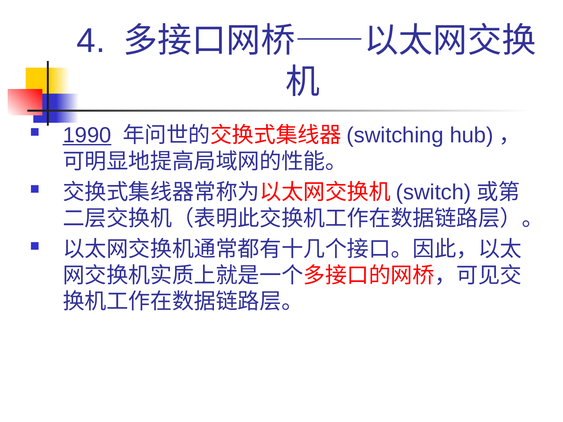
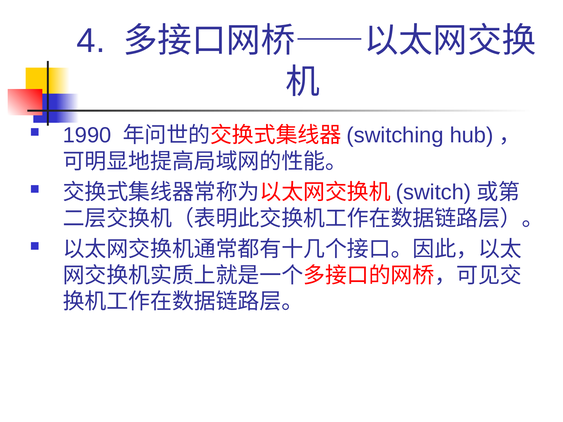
1990 underline: present -> none
